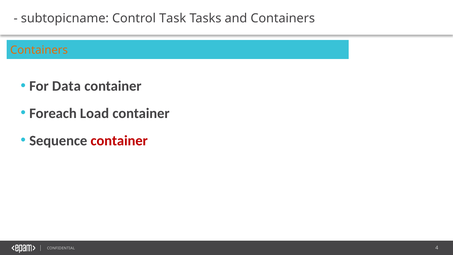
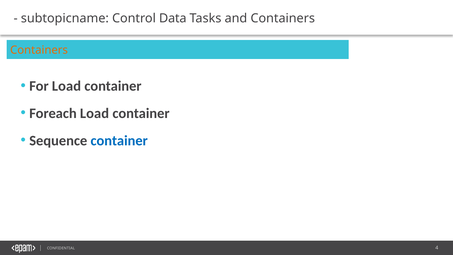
Task: Task -> Data
For Data: Data -> Load
container at (119, 140) colour: red -> blue
